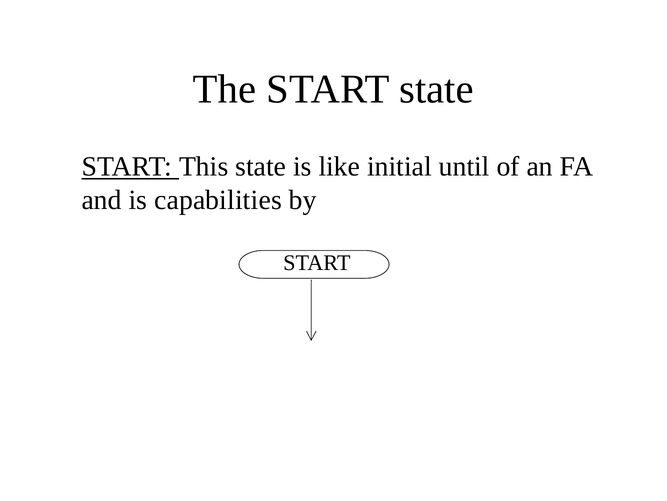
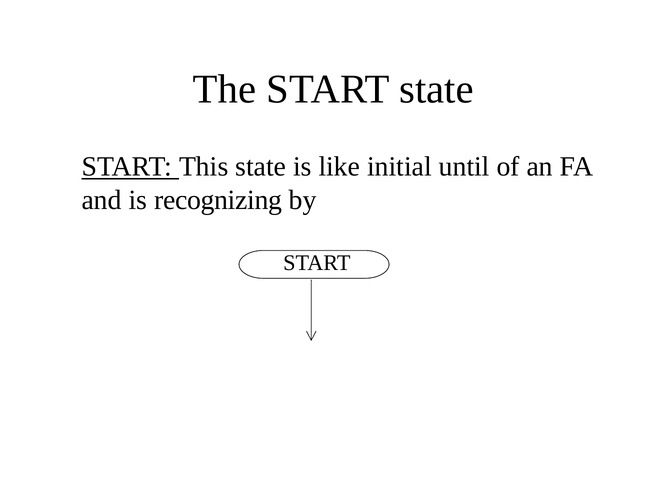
capabilities: capabilities -> recognizing
